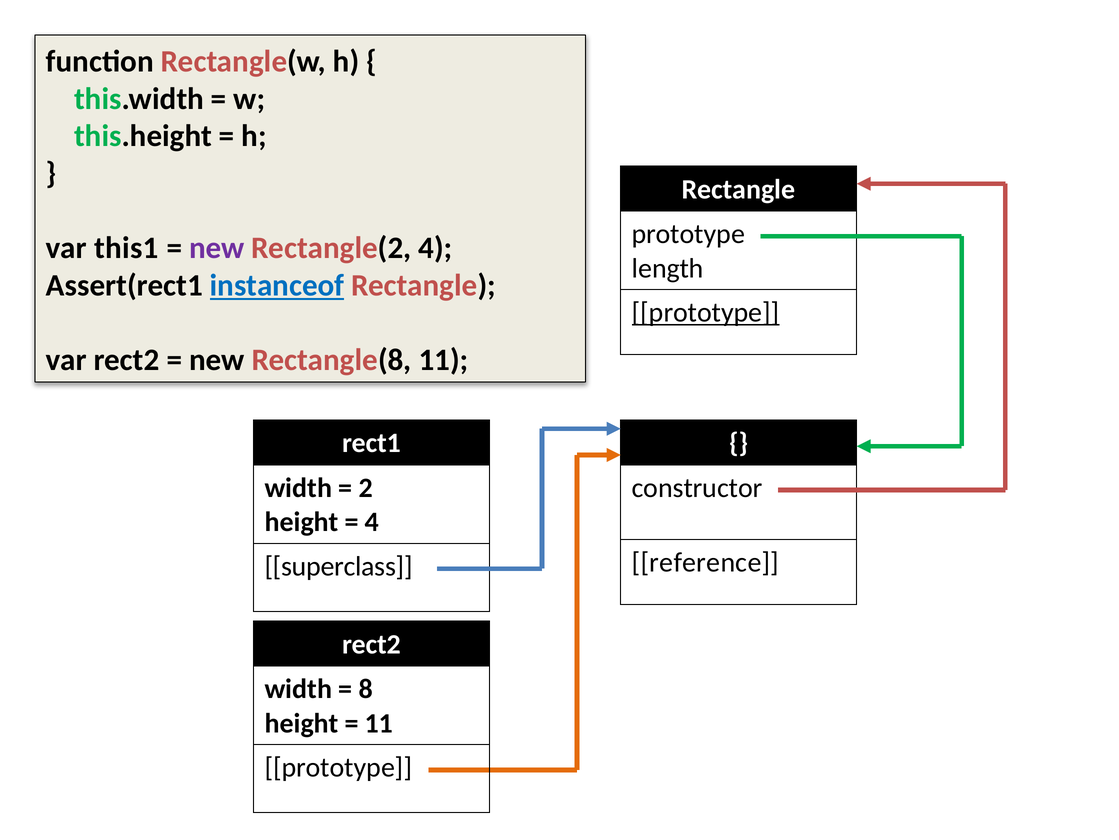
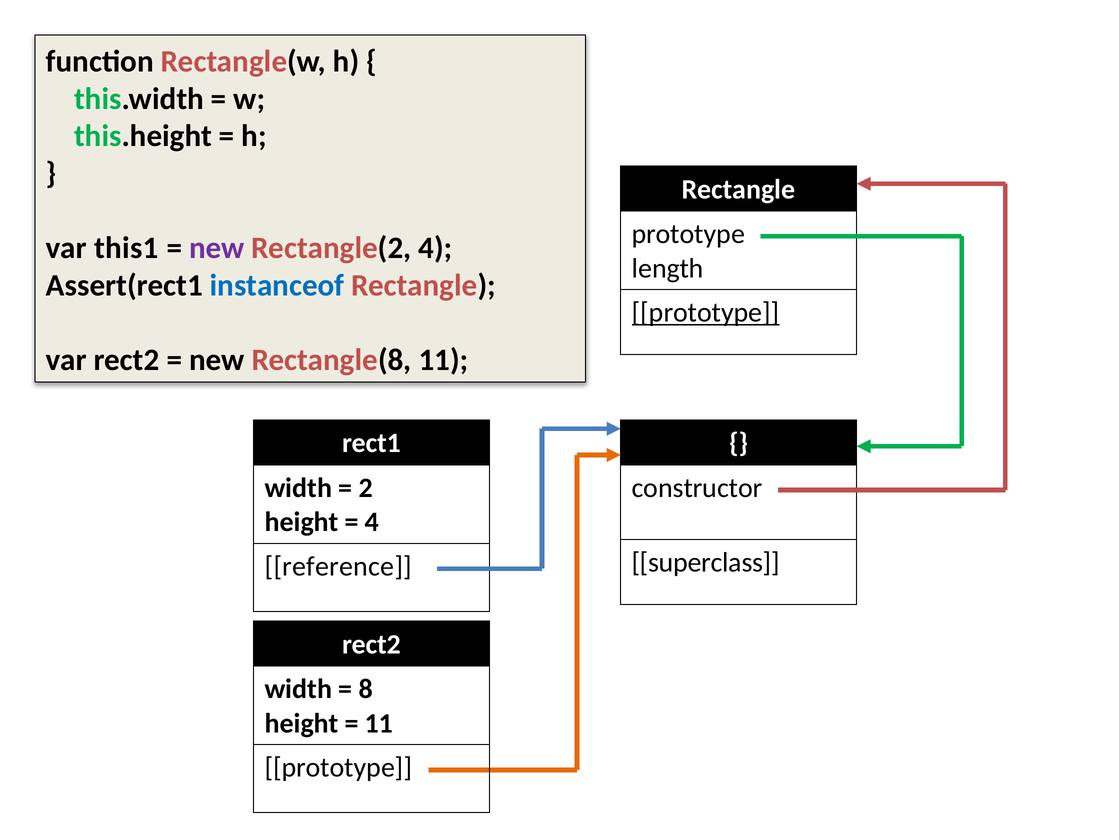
instanceof underline: present -> none
reference: reference -> superclass
superclass: superclass -> reference
